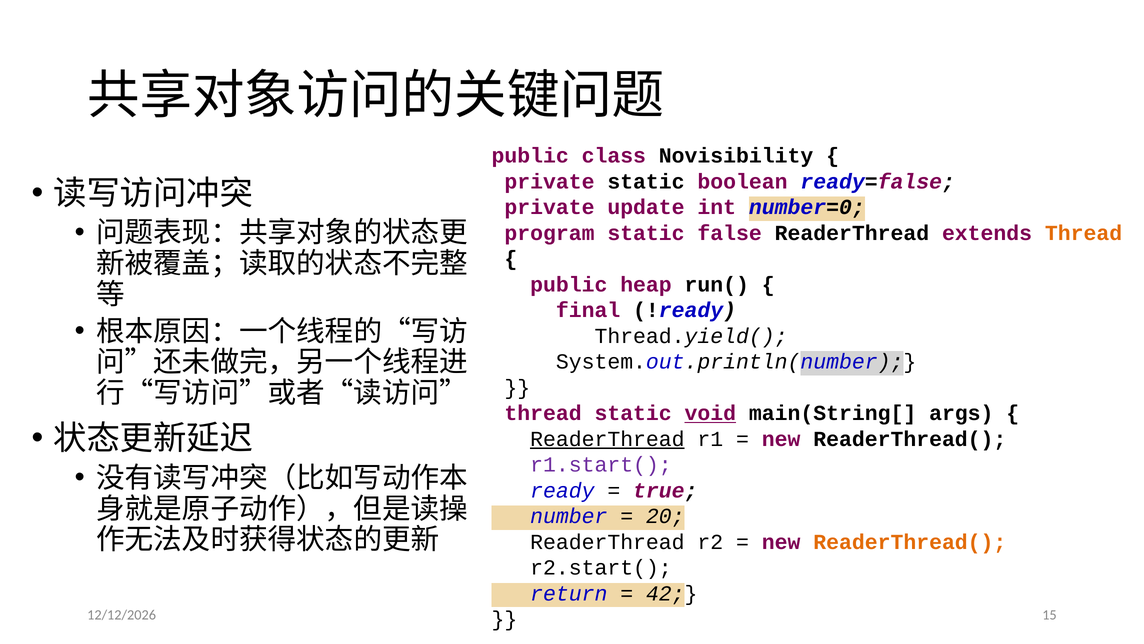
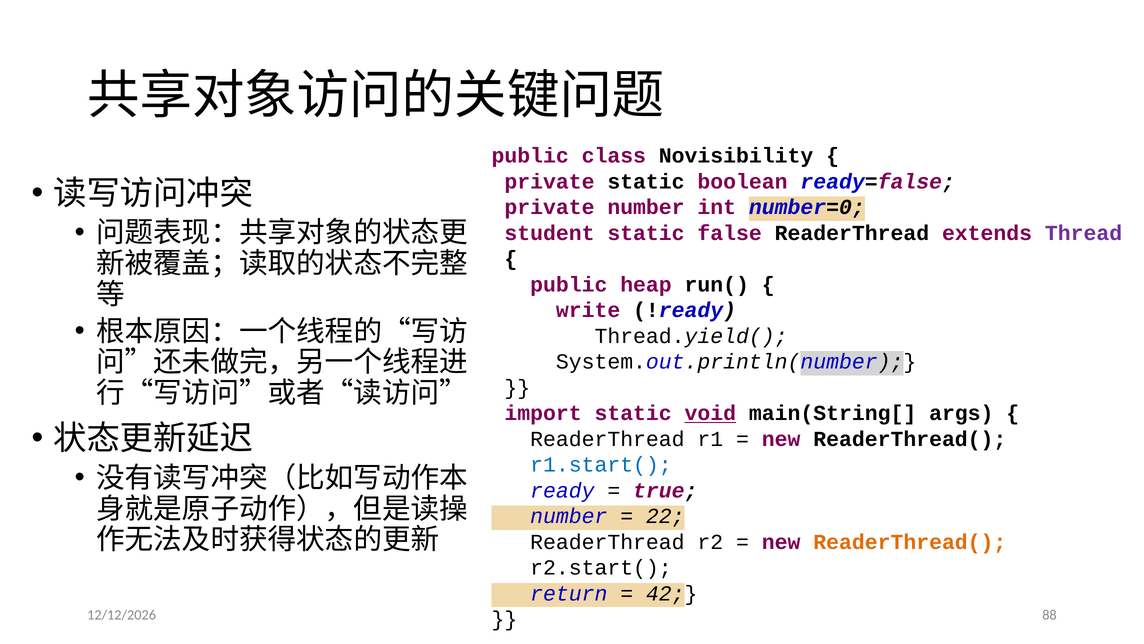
private update: update -> number
program: program -> student
Thread at (1084, 233) colour: orange -> purple
final: final -> write
thread at (543, 413): thread -> import
ReaderThread at (607, 439) underline: present -> none
r1.start( colour: purple -> blue
20: 20 -> 22
15: 15 -> 88
